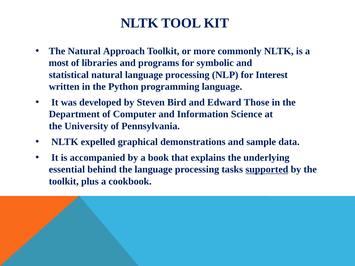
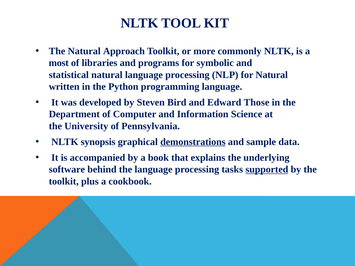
for Interest: Interest -> Natural
expelled: expelled -> synopsis
demonstrations underline: none -> present
essential: essential -> software
